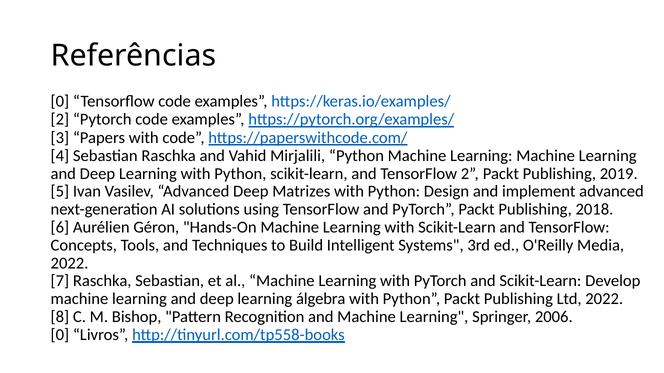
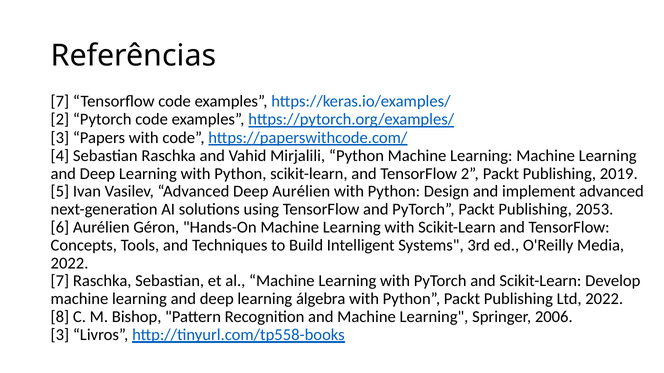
0 at (60, 101): 0 -> 7
Deep Matrizes: Matrizes -> Aurélien
2018: 2018 -> 2053
0 at (60, 335): 0 -> 3
